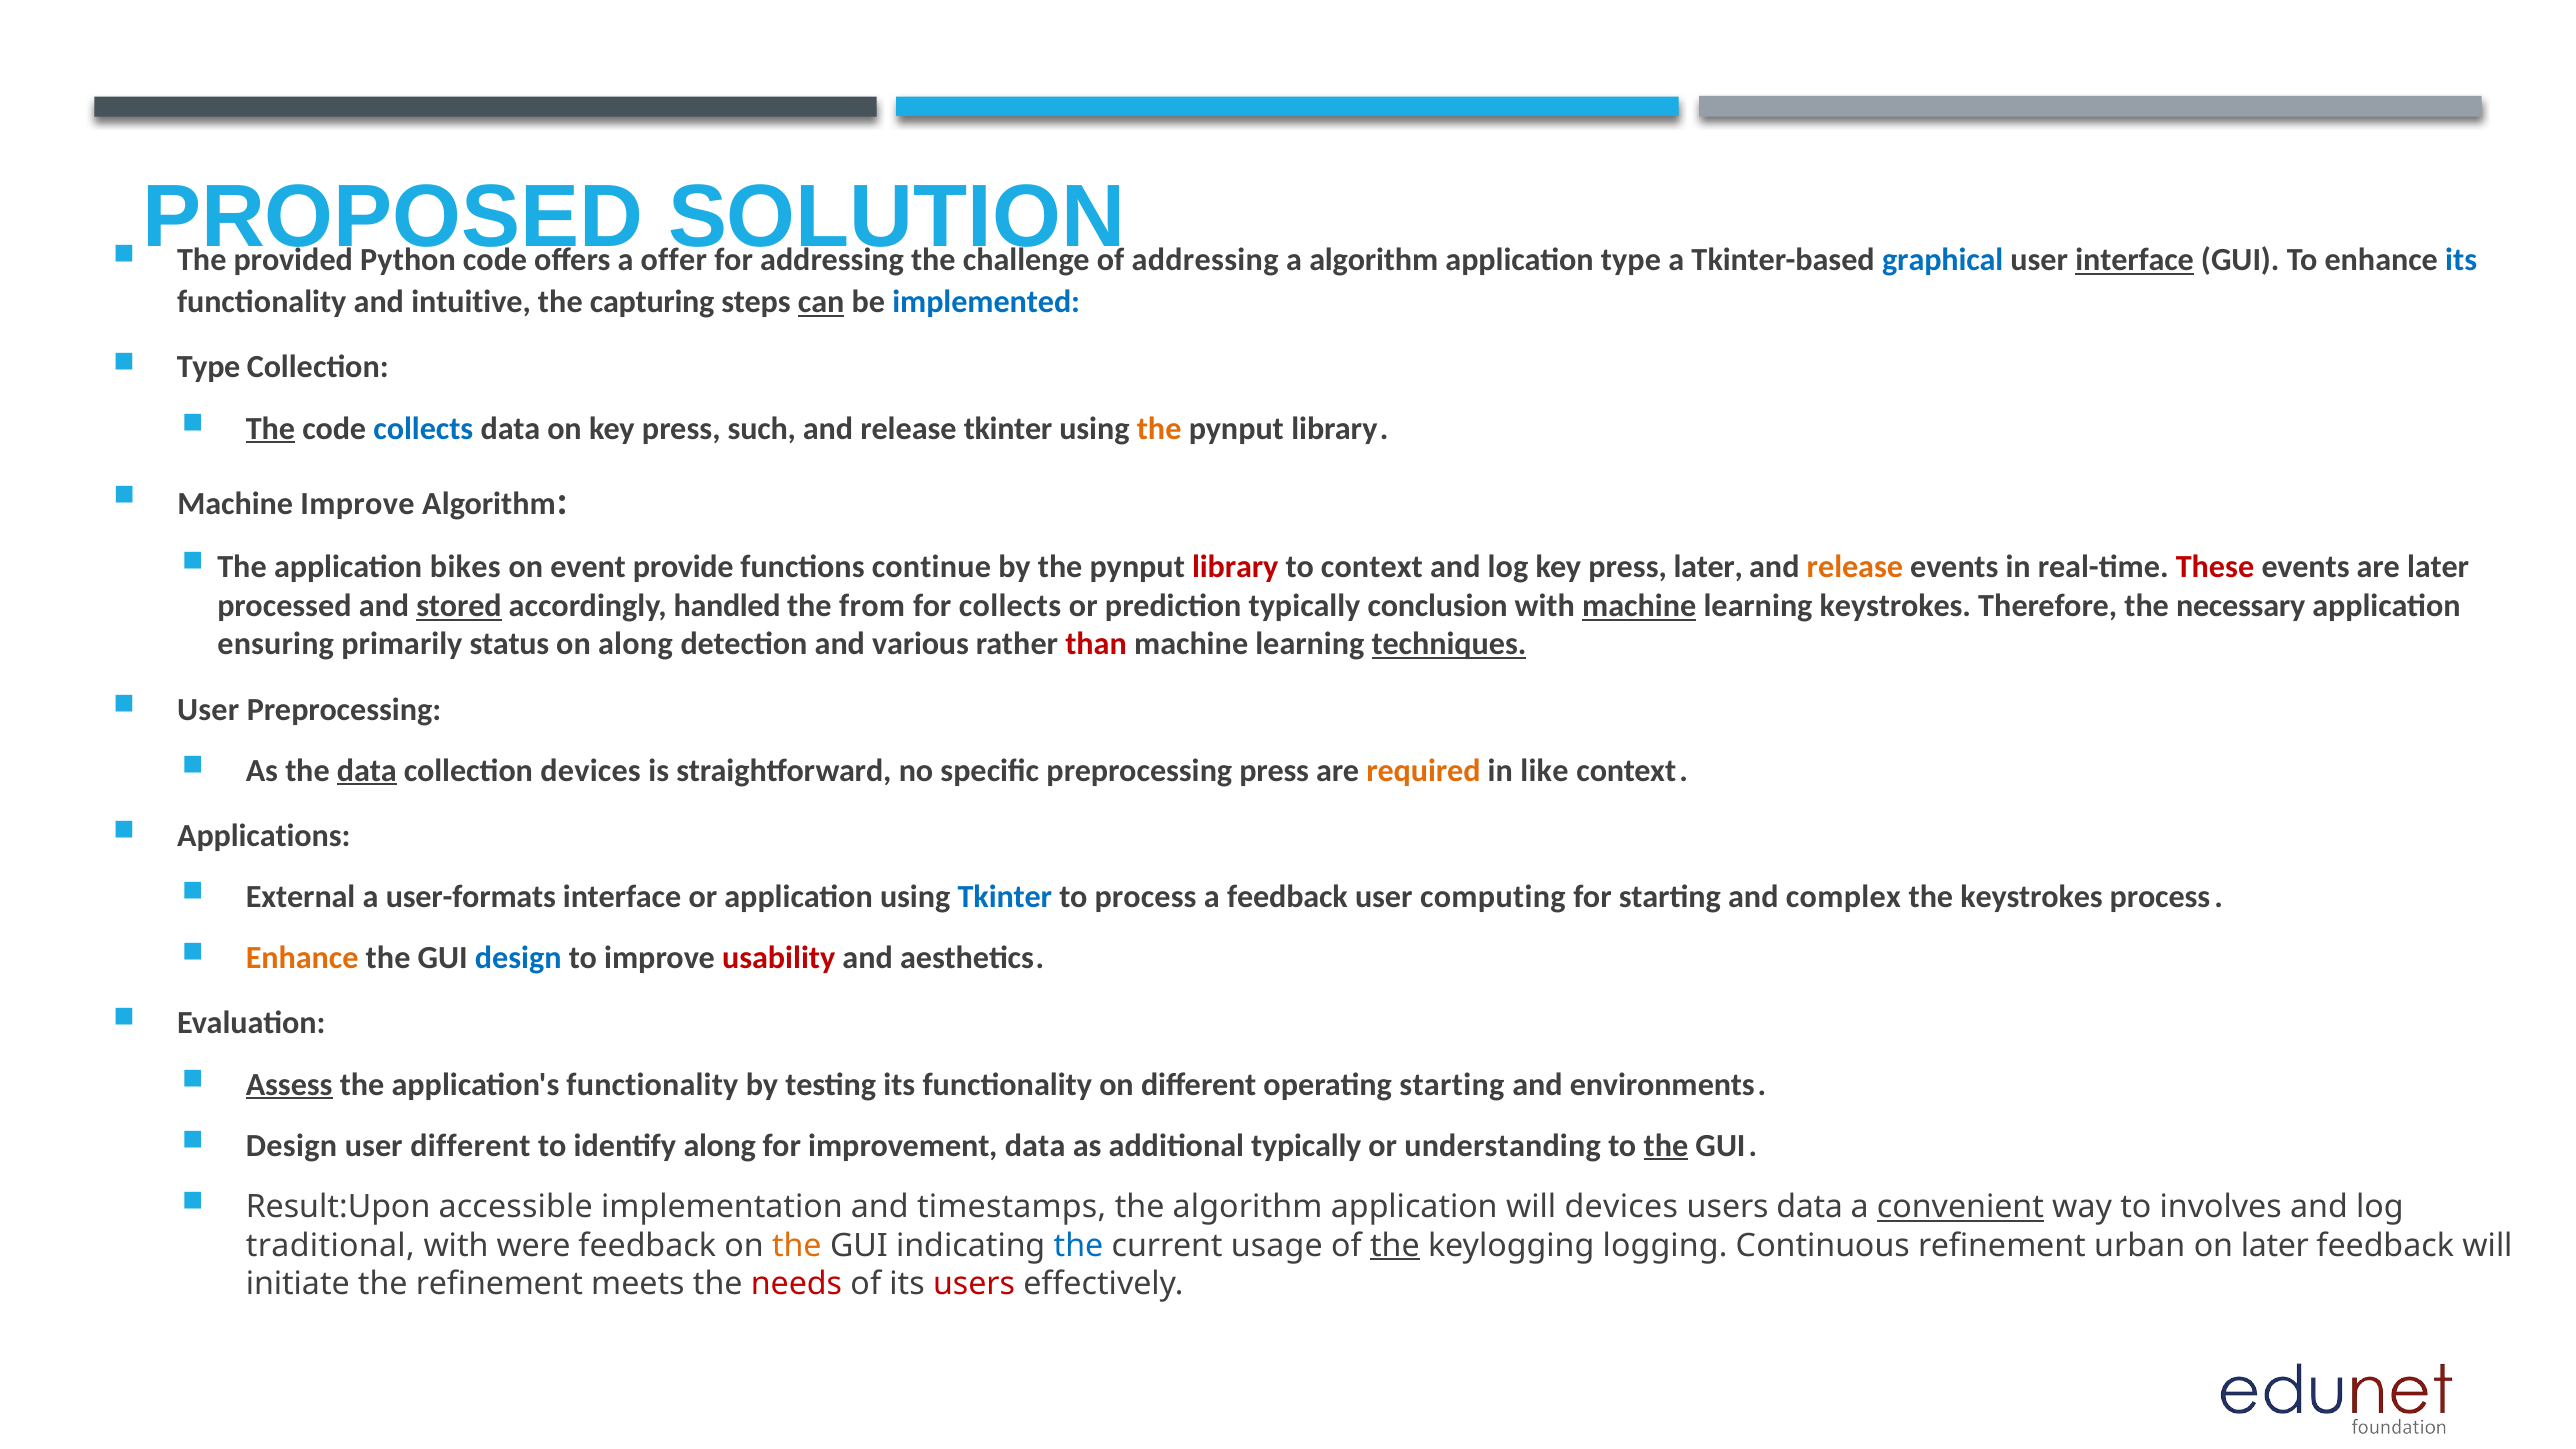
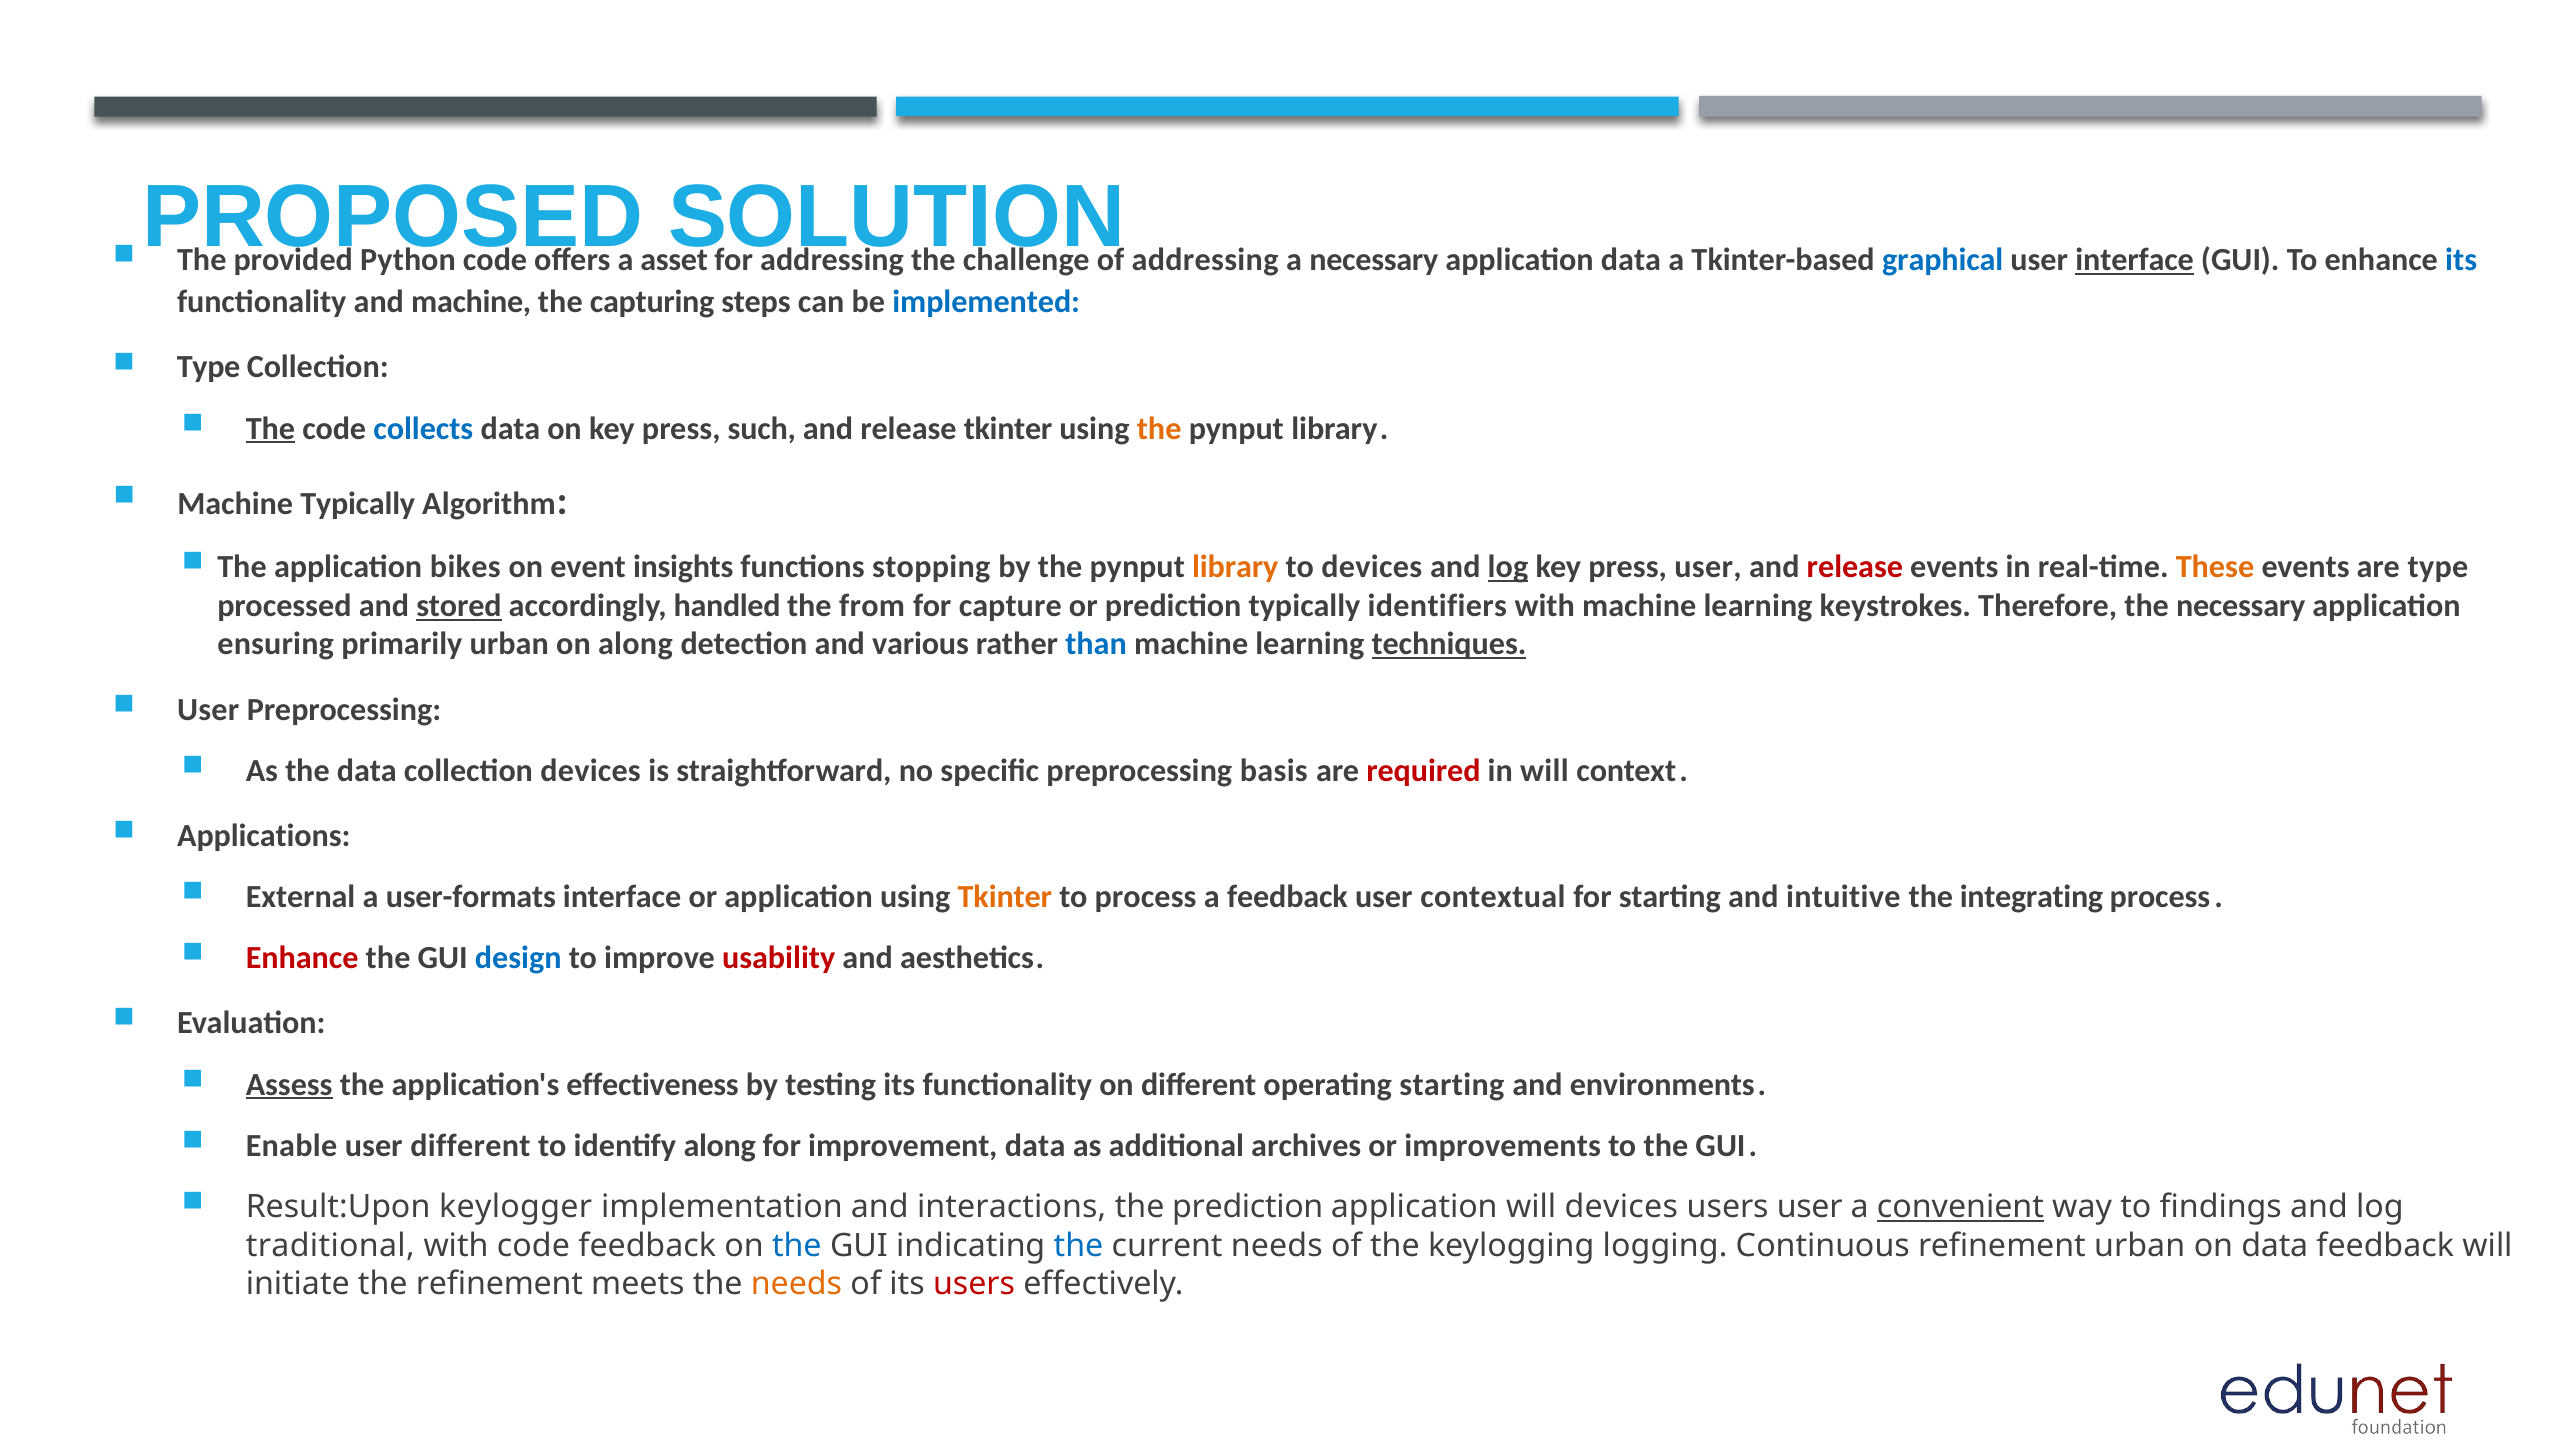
offer: offer -> asset
a algorithm: algorithm -> necessary
application type: type -> data
and intuitive: intuitive -> machine
can underline: present -> none
Machine Improve: Improve -> Typically
provide: provide -> insights
continue: continue -> stopping
library at (1235, 567) colour: red -> orange
to context: context -> devices
log at (1508, 567) underline: none -> present
press later: later -> user
release at (1855, 567) colour: orange -> red
These colour: red -> orange
are later: later -> type
for collects: collects -> capture
conclusion: conclusion -> identifiers
machine at (1639, 606) underline: present -> none
primarily status: status -> urban
than colour: red -> blue
data at (367, 771) underline: present -> none
preprocessing press: press -> basis
required colour: orange -> red
in like: like -> will
Tkinter at (1005, 897) colour: blue -> orange
computing: computing -> contextual
complex: complex -> intuitive
the keystrokes: keystrokes -> integrating
Enhance at (302, 958) colour: orange -> red
application's functionality: functionality -> effectiveness
Design at (291, 1146): Design -> Enable
additional typically: typically -> archives
understanding: understanding -> improvements
the at (1666, 1146) underline: present -> none
accessible: accessible -> keylogger
timestamps: timestamps -> interactions
the algorithm: algorithm -> prediction
users data: data -> user
involves: involves -> findings
with were: were -> code
the at (797, 1245) colour: orange -> blue
current usage: usage -> needs
the at (1395, 1245) underline: present -> none
on later: later -> data
needs at (796, 1284) colour: red -> orange
